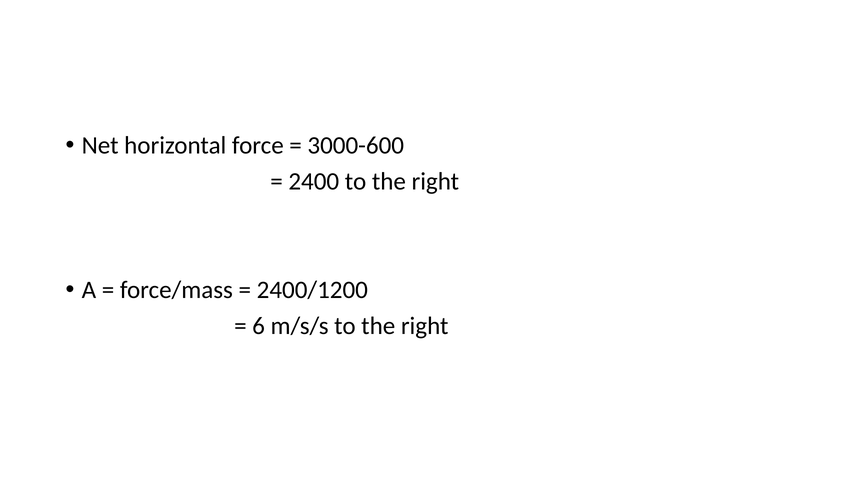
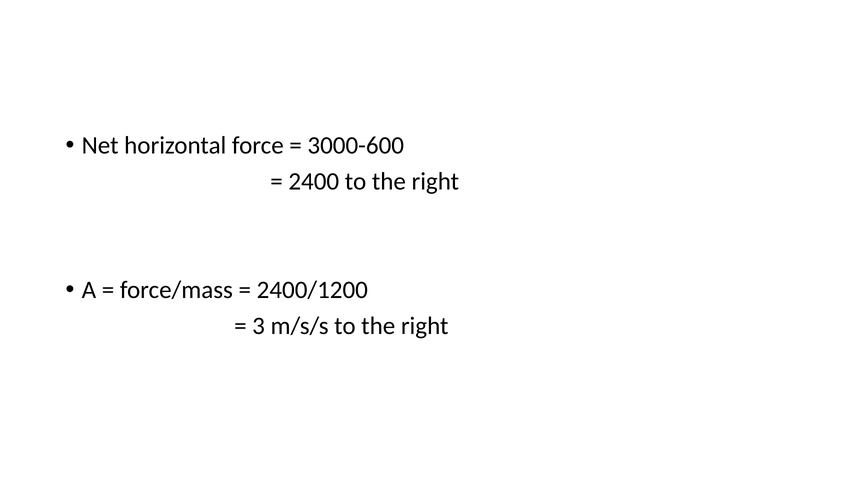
6: 6 -> 3
